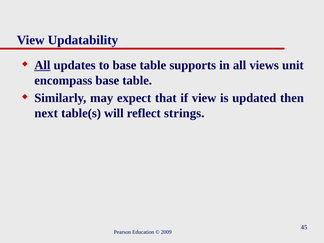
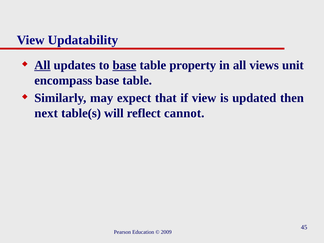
base at (124, 65) underline: none -> present
supports: supports -> property
strings: strings -> cannot
